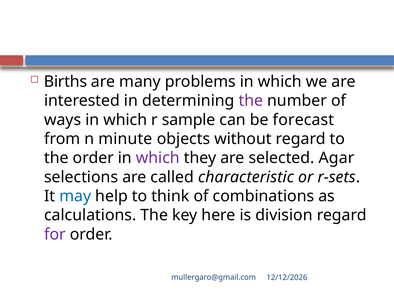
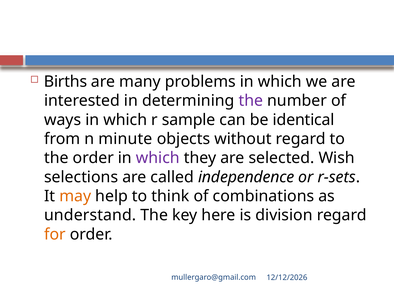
forecast: forecast -> identical
Agar: Agar -> Wish
characteristic: characteristic -> independence
may colour: blue -> orange
calculations: calculations -> understand
for colour: purple -> orange
